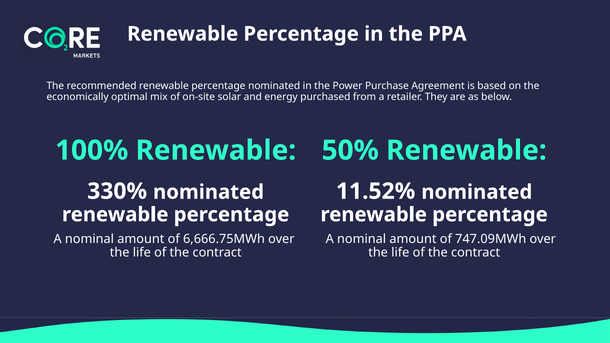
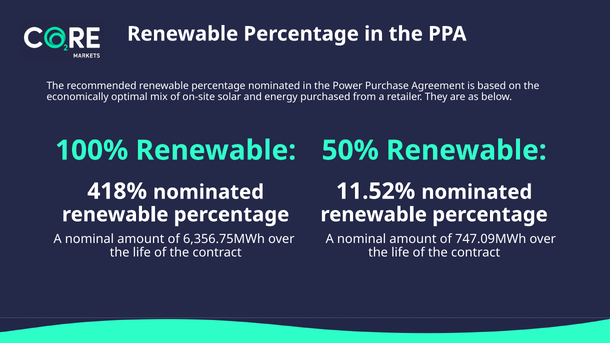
330%: 330% -> 418%
6,666.75MWh: 6,666.75MWh -> 6,356.75MWh
